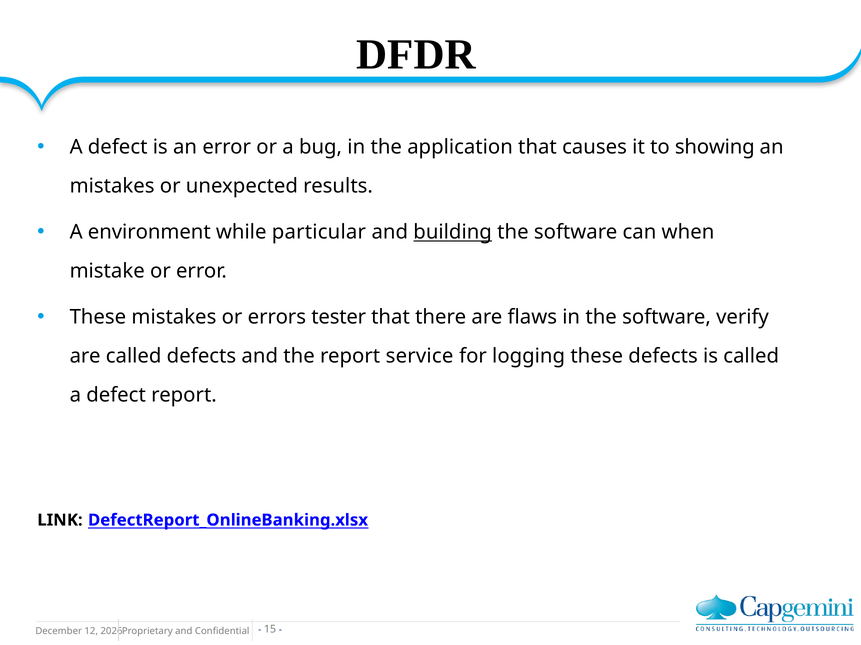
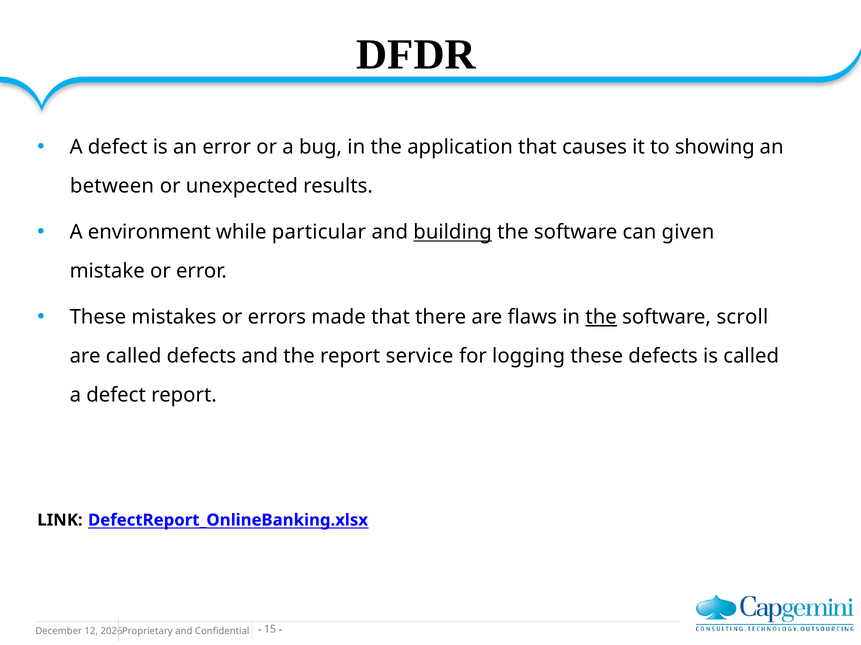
mistakes at (112, 186): mistakes -> between
when: when -> given
tester: tester -> made
the at (601, 317) underline: none -> present
verify: verify -> scroll
